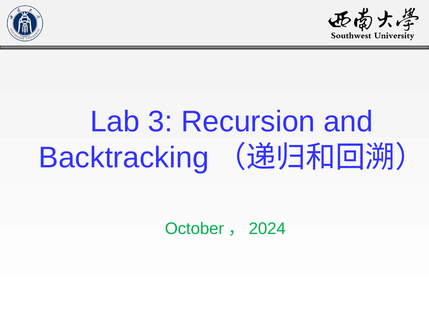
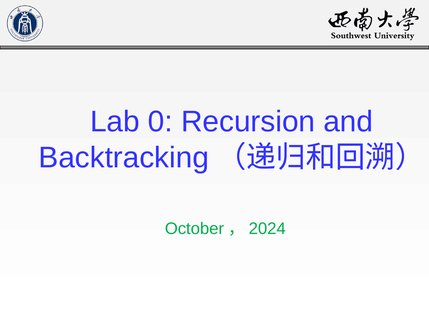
3: 3 -> 0
